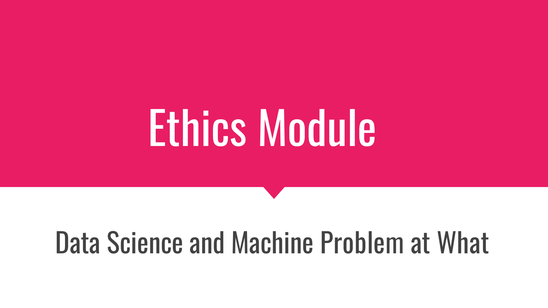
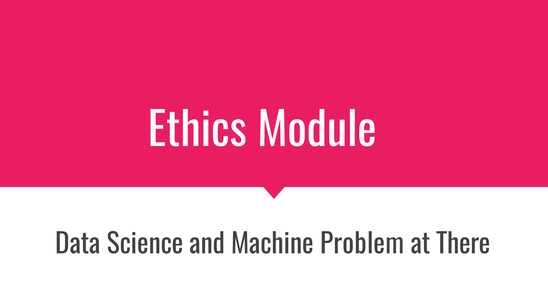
What: What -> There
